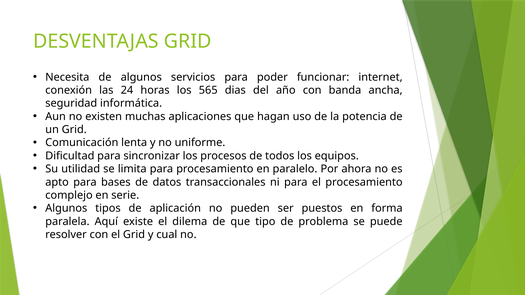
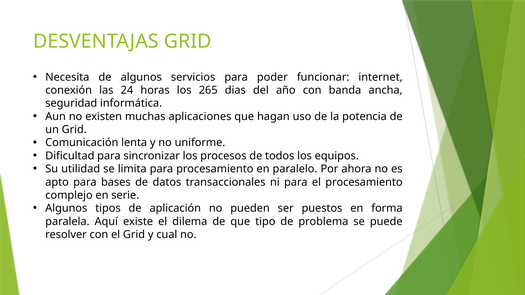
565: 565 -> 265
